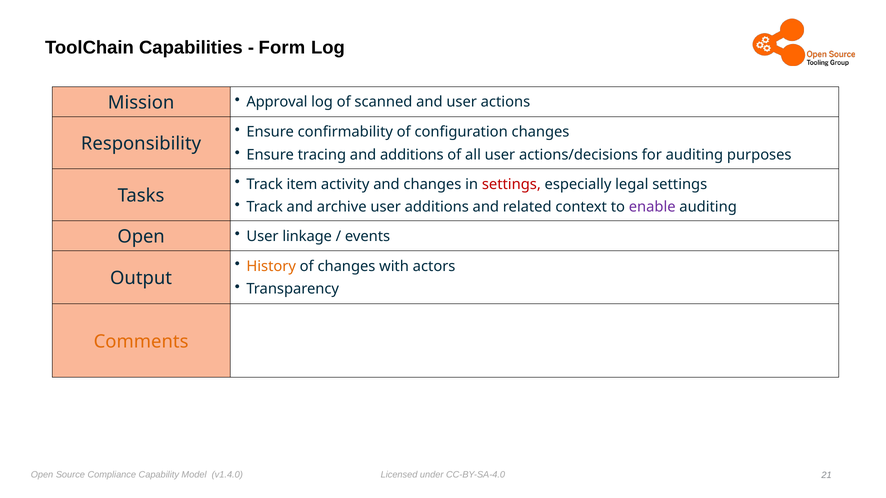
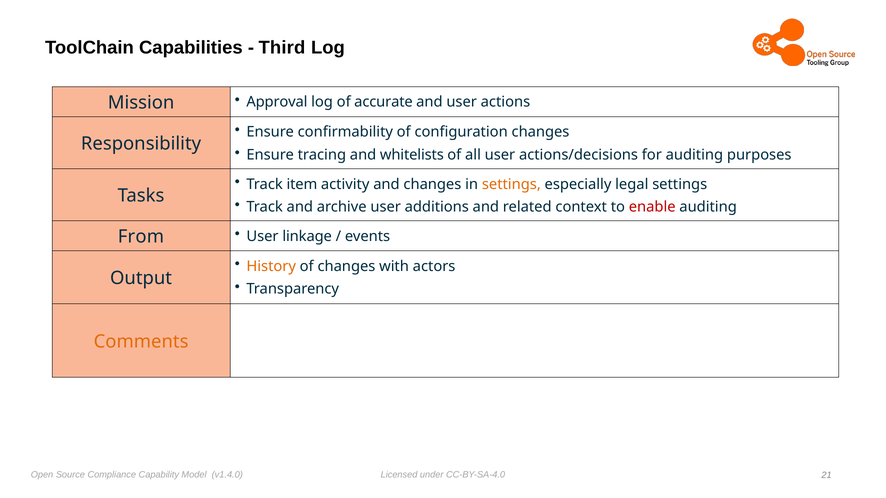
Form: Form -> Third
scanned: scanned -> accurate
and additions: additions -> whitelists
settings at (511, 184) colour: red -> orange
enable colour: purple -> red
Open at (141, 237): Open -> From
